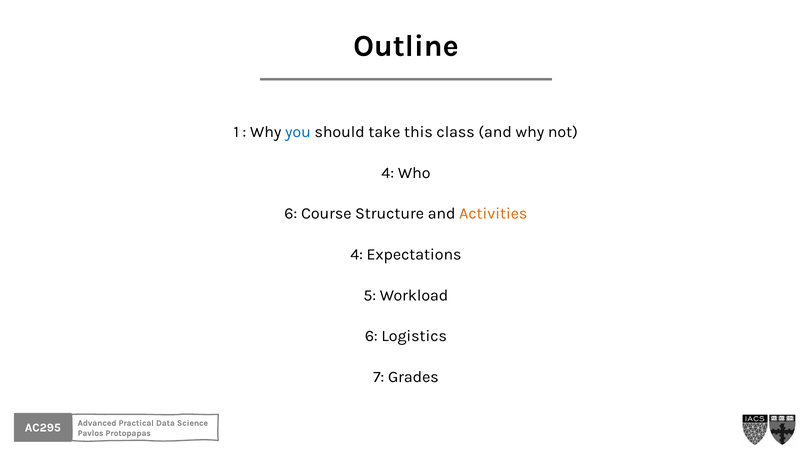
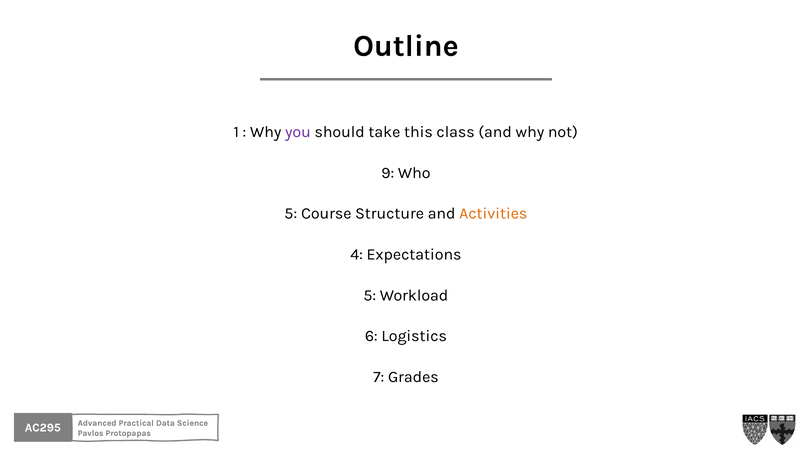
you colour: blue -> purple
4 at (388, 173): 4 -> 9
6 at (291, 213): 6 -> 5
